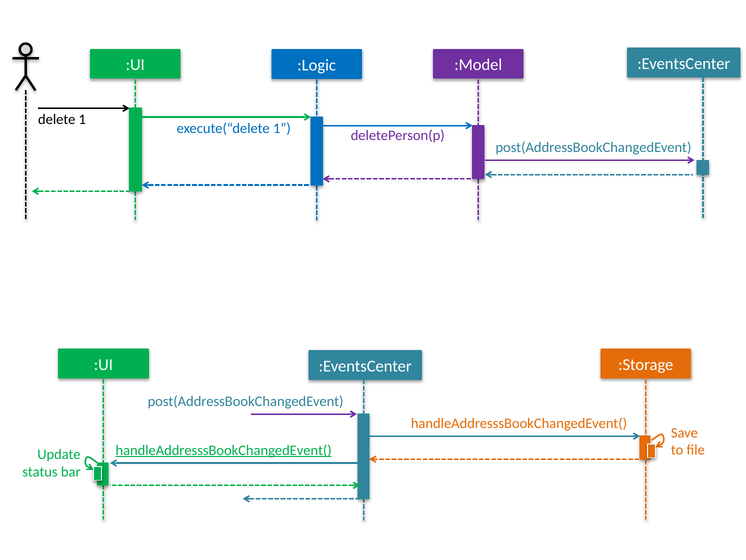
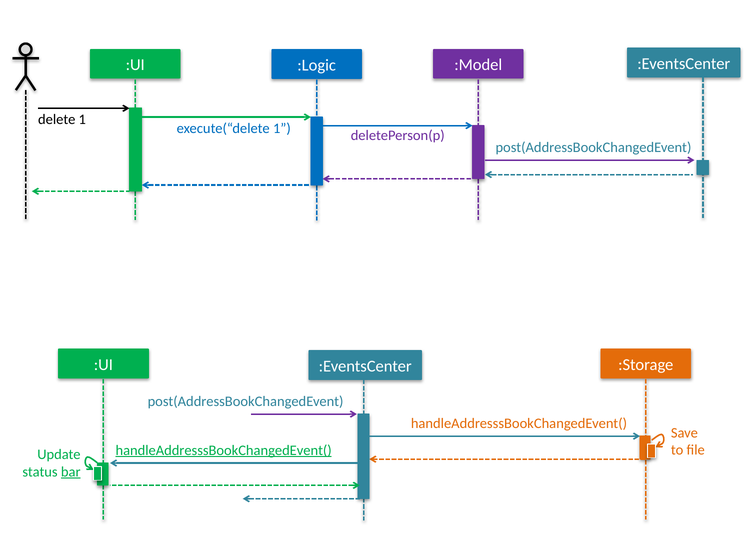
bar underline: none -> present
